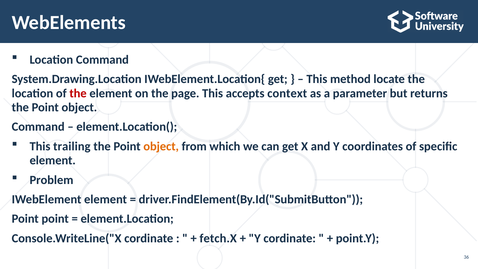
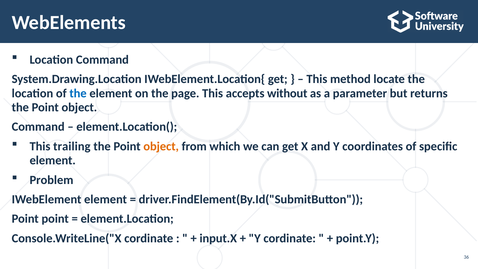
the at (78, 93) colour: red -> blue
context: context -> without
fetch.X: fetch.X -> input.X
